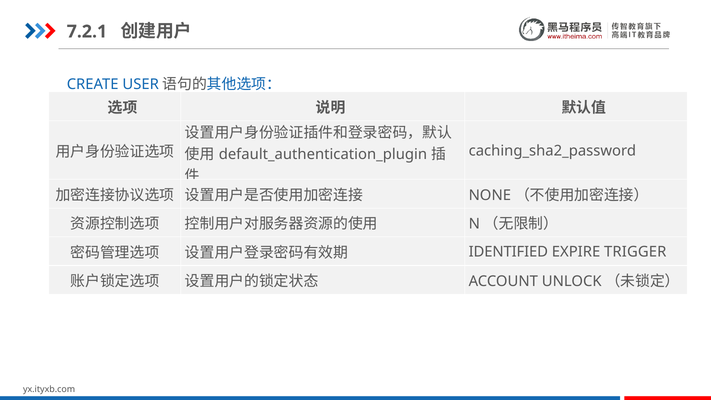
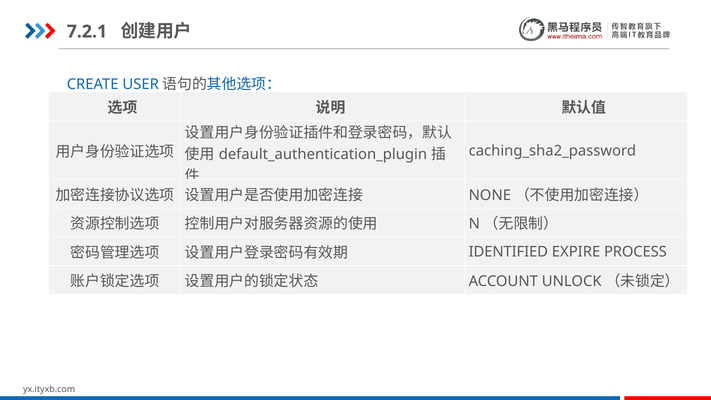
TRIGGER: TRIGGER -> PROCESS
